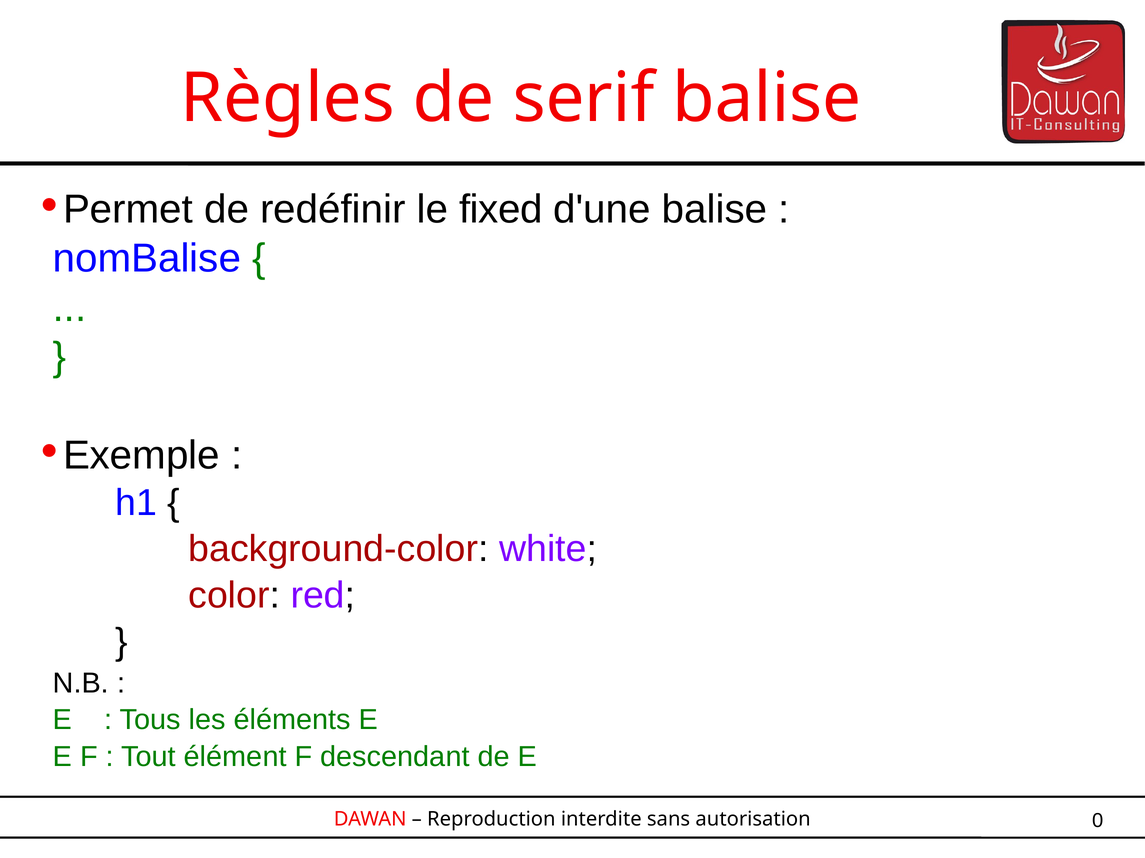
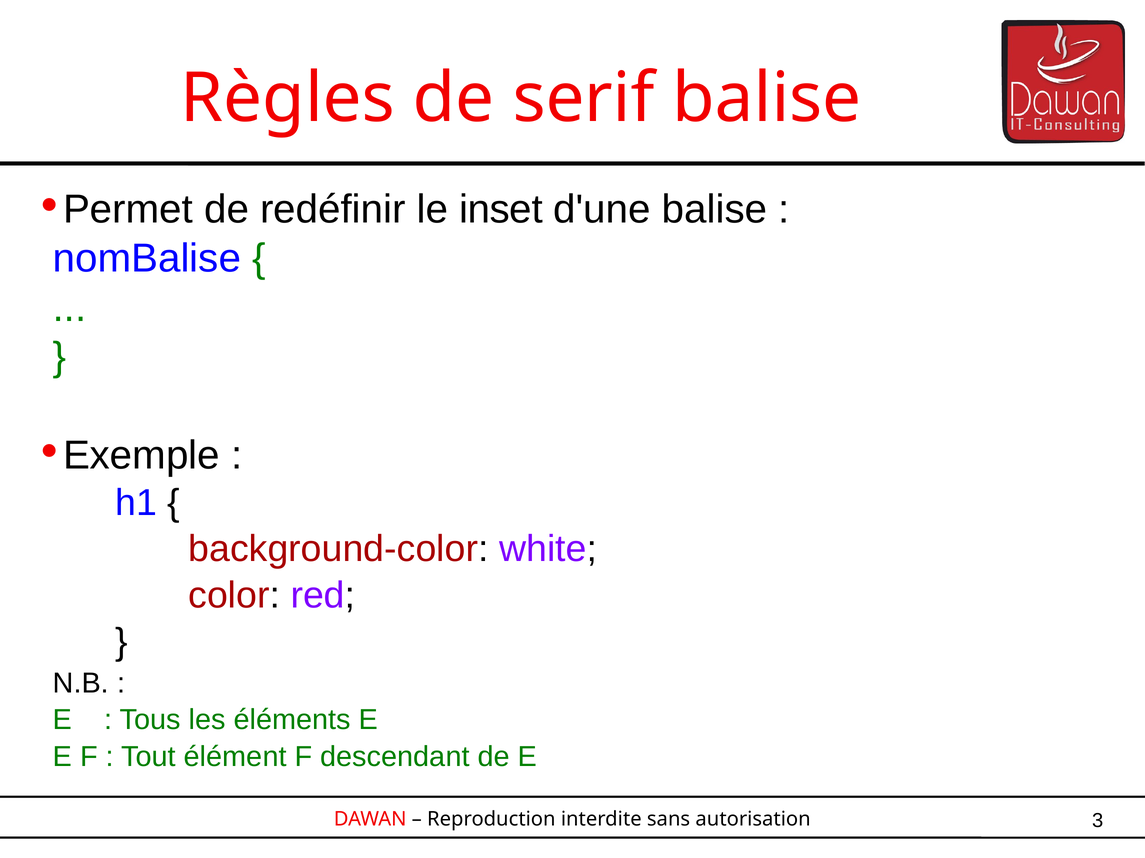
fixed: fixed -> inset
0: 0 -> 3
